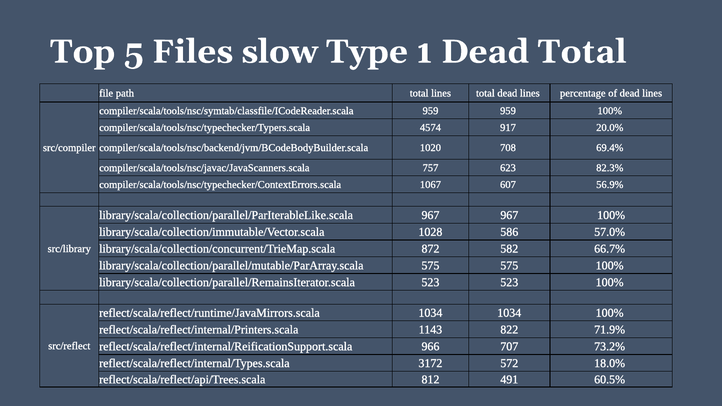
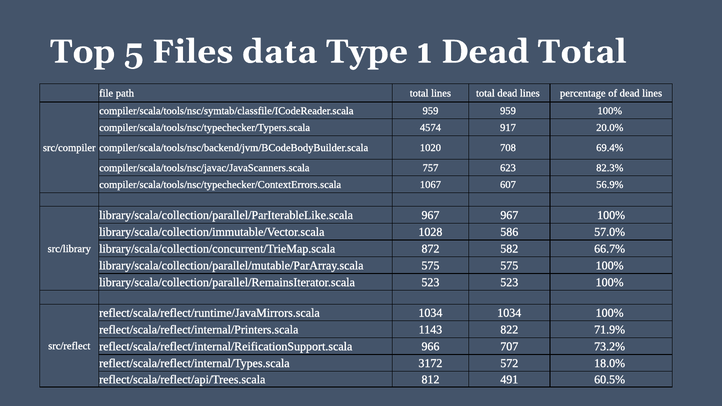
slow: slow -> data
